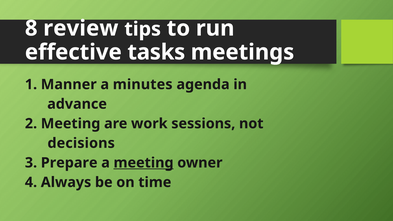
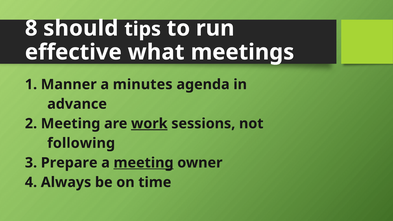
review: review -> should
tasks: tasks -> what
work underline: none -> present
decisions: decisions -> following
